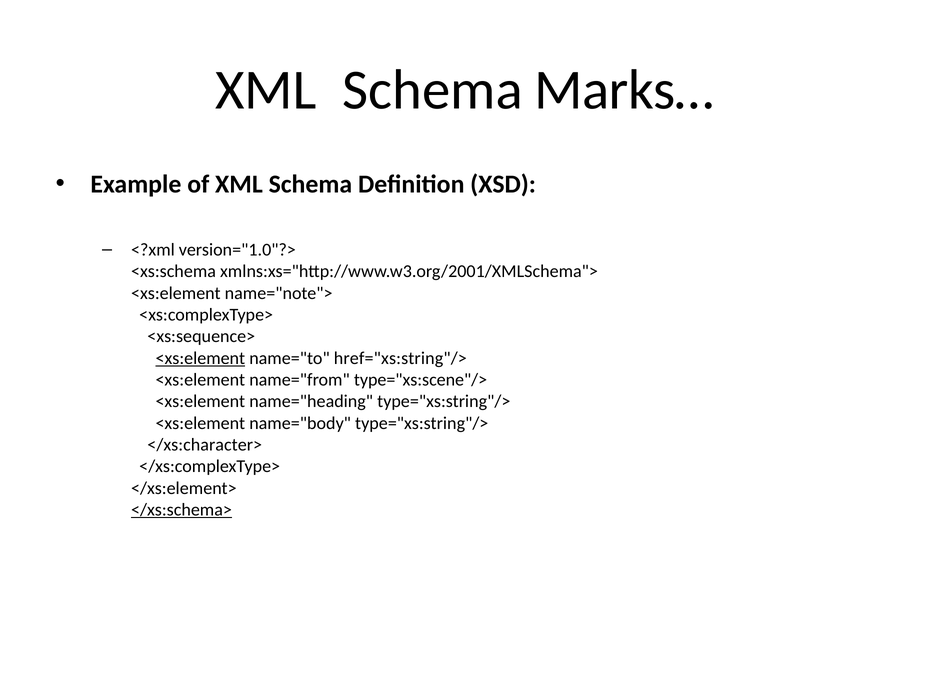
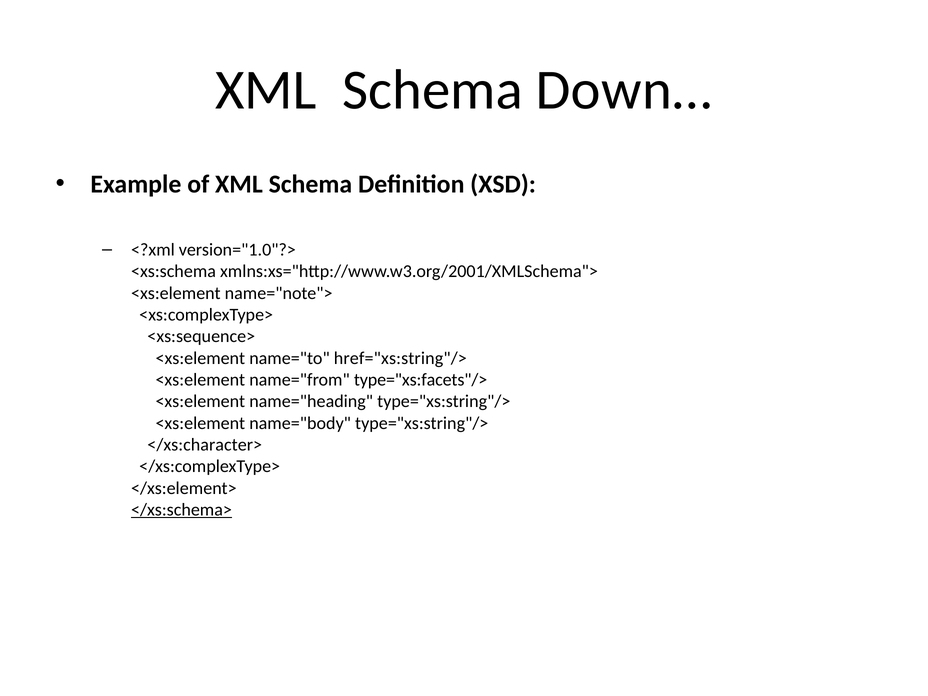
Marks…: Marks… -> Down…
<xs:element at (200, 358) underline: present -> none
type="xs:scene"/>: type="xs:scene"/> -> type="xs:facets"/>
